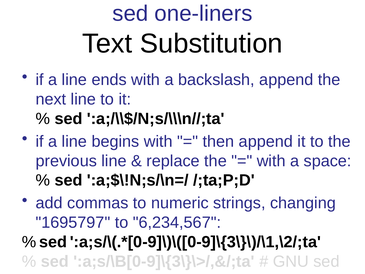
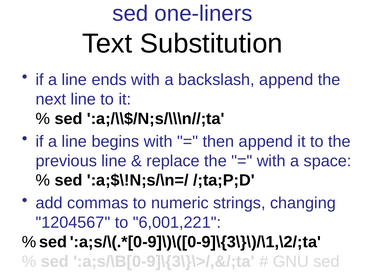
1695797: 1695797 -> 1204567
6,234,567: 6,234,567 -> 6,001,221
